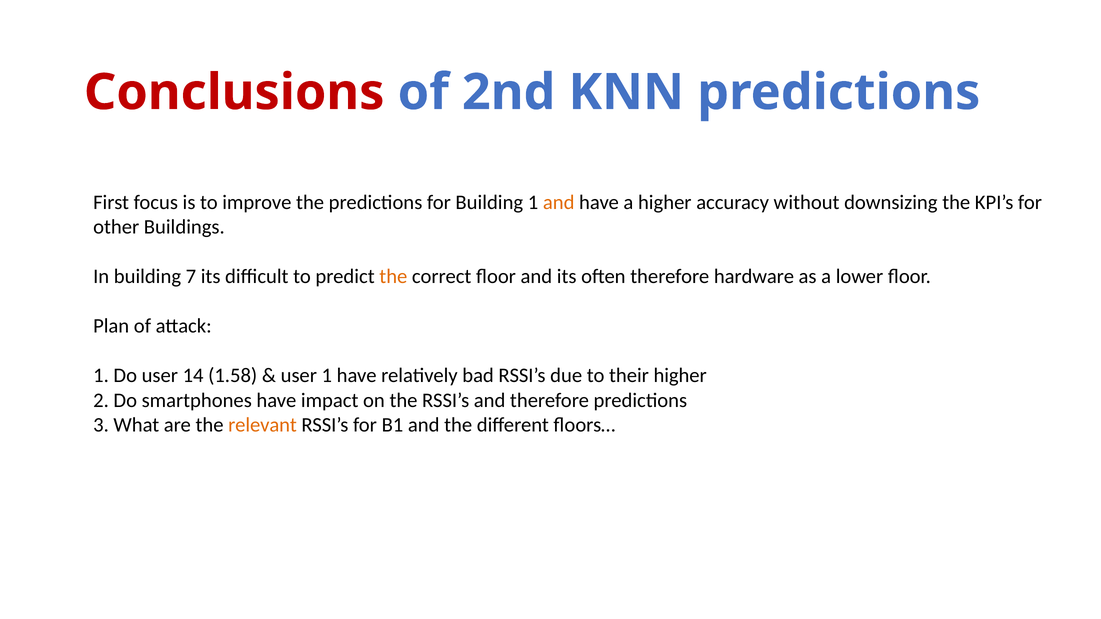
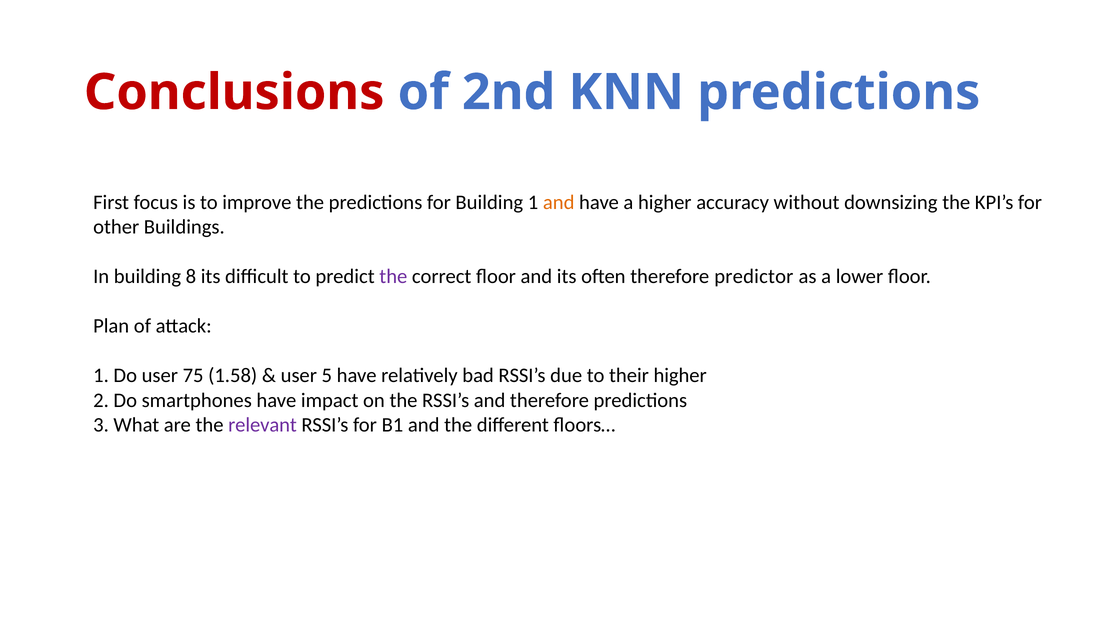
7: 7 -> 8
the at (393, 277) colour: orange -> purple
hardware: hardware -> predictor
14: 14 -> 75
user 1: 1 -> 5
relevant colour: orange -> purple
